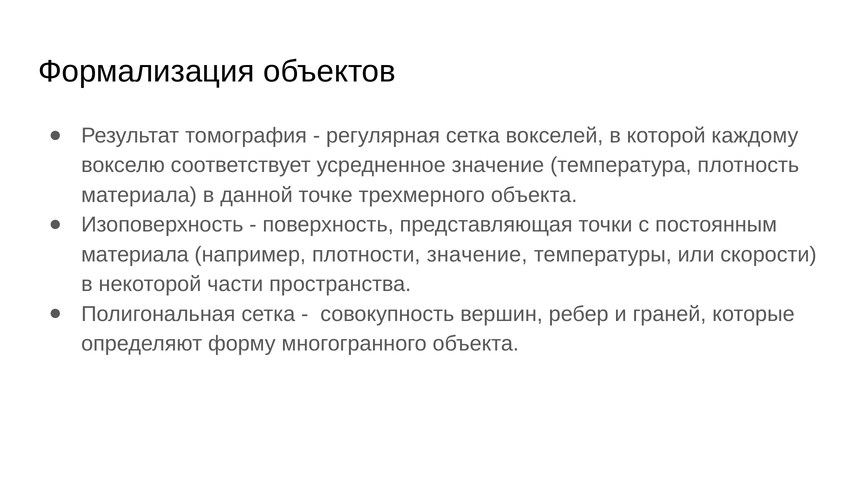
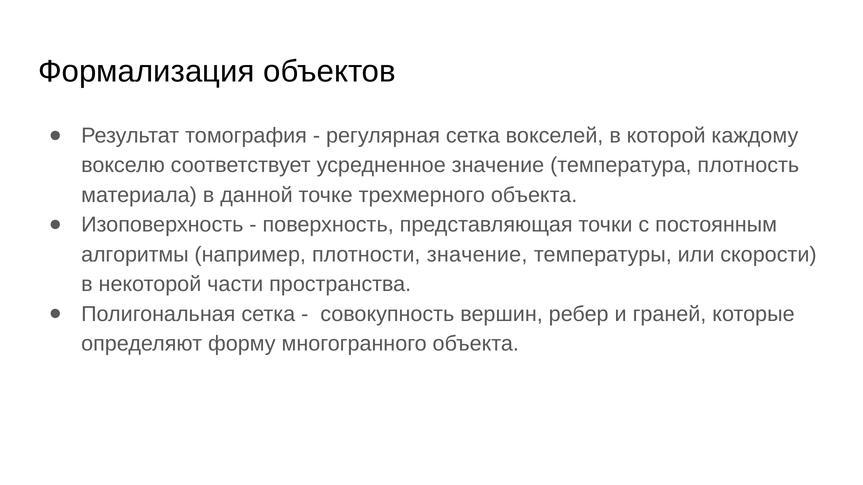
материала at (135, 255): материала -> алгоритмы
